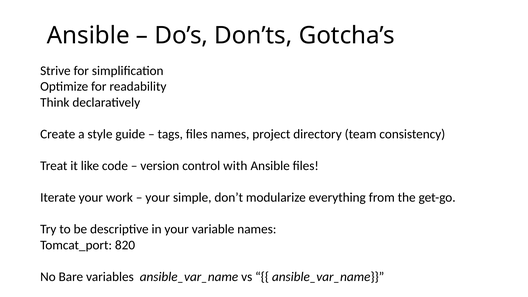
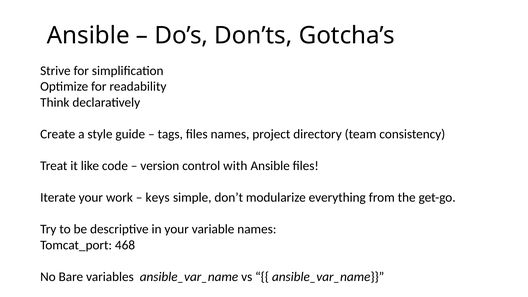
your at (158, 197): your -> keys
820: 820 -> 468
